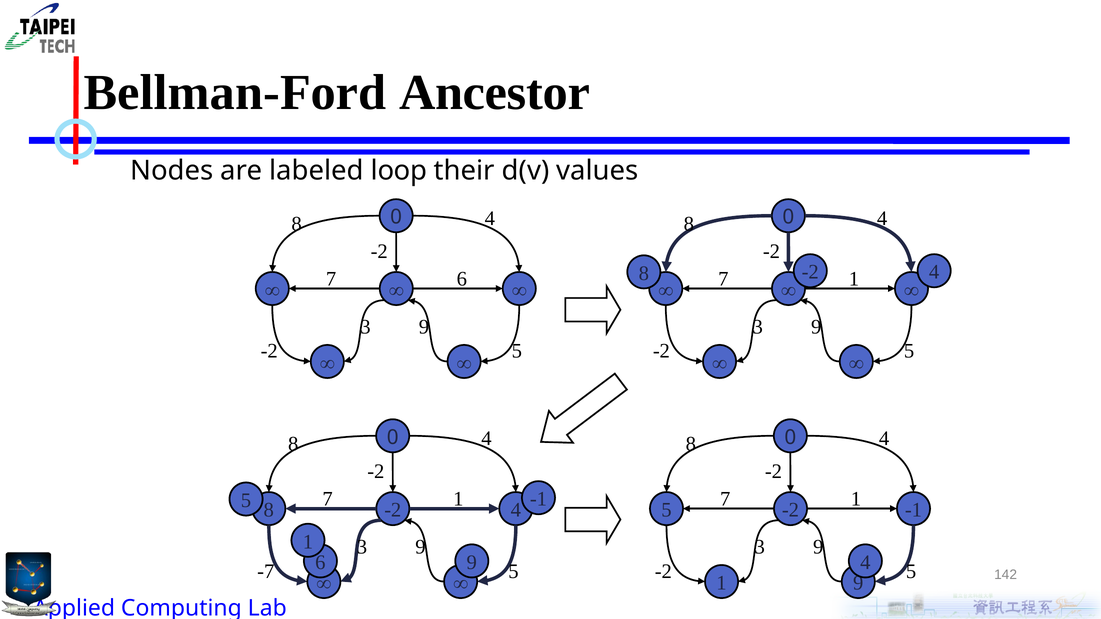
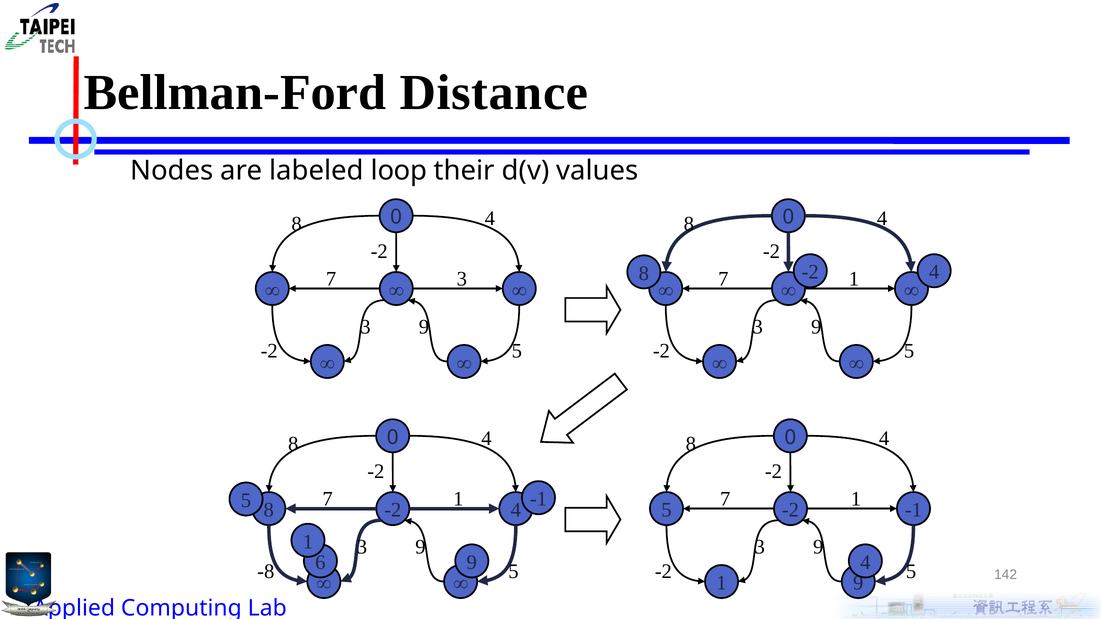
Ancestor: Ancestor -> Distance
7 6: 6 -> 3
-7: -7 -> -8
